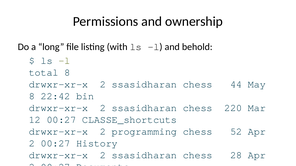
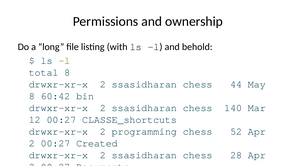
22:42: 22:42 -> 60:42
220: 220 -> 140
History: History -> Created
